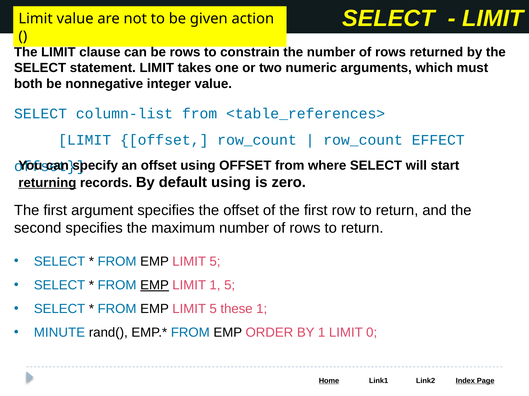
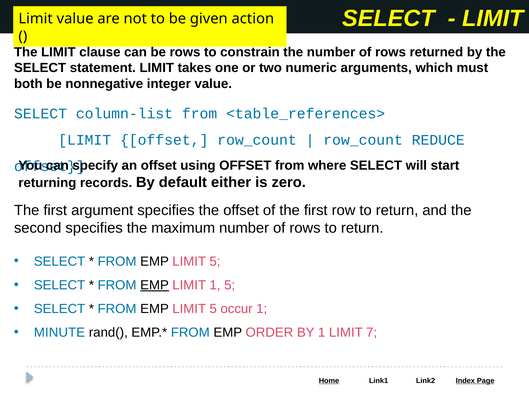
EFFECT: EFFECT -> REDUCE
returning underline: present -> none
default using: using -> either
these: these -> occur
0: 0 -> 7
